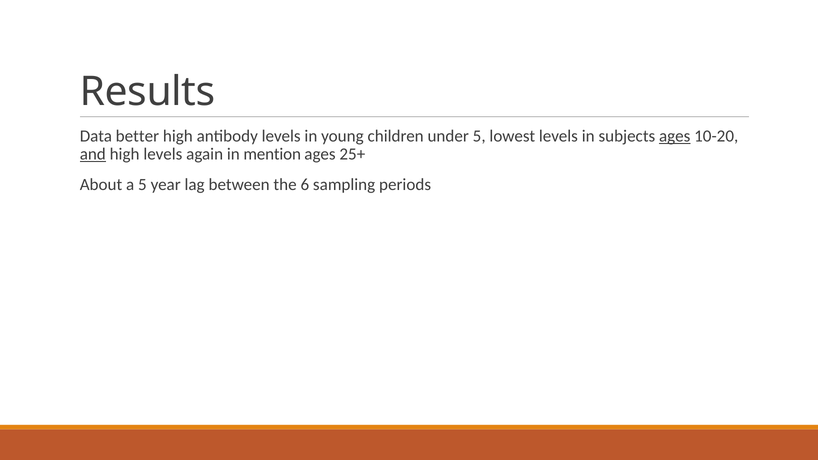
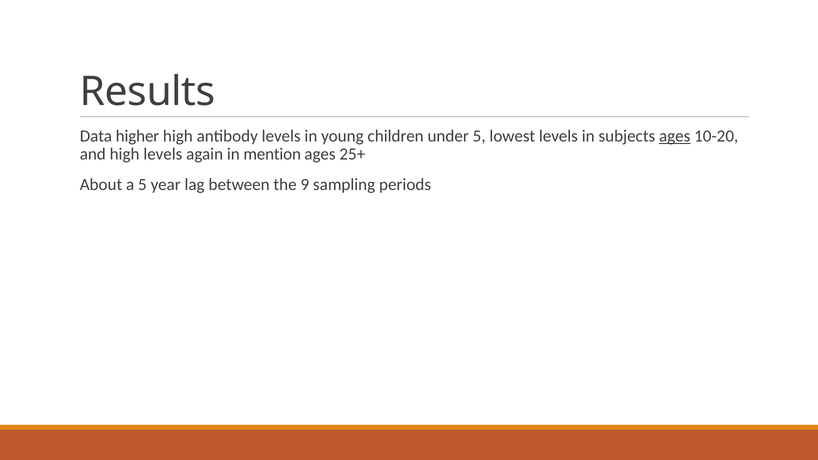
better: better -> higher
and underline: present -> none
6: 6 -> 9
